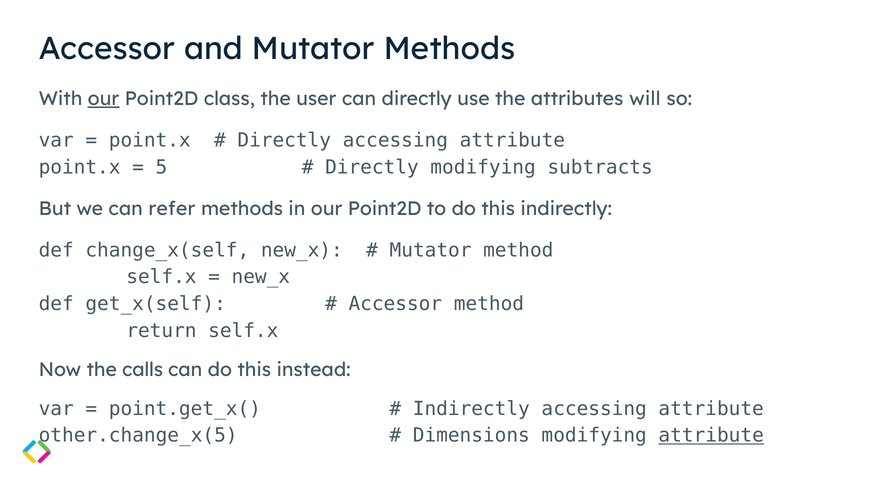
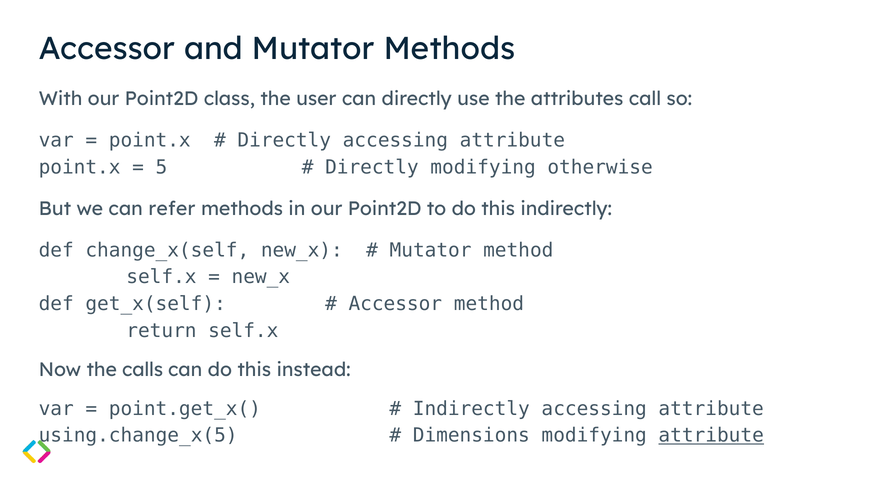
our at (104, 99) underline: present -> none
will: will -> call
subtracts: subtracts -> otherwise
other.change_x(5: other.change_x(5 -> using.change_x(5
